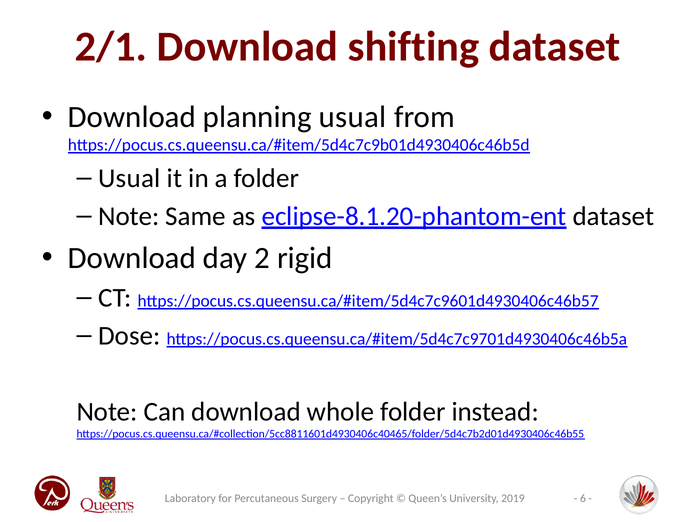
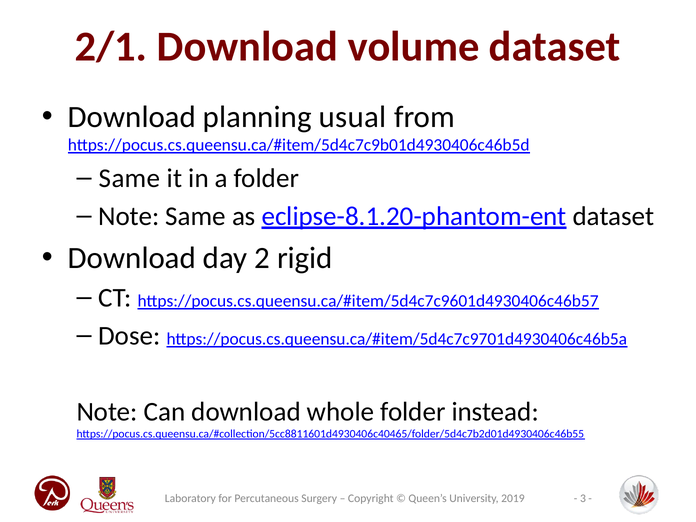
shifting: shifting -> volume
Usual at (129, 178): Usual -> Same
6: 6 -> 3
